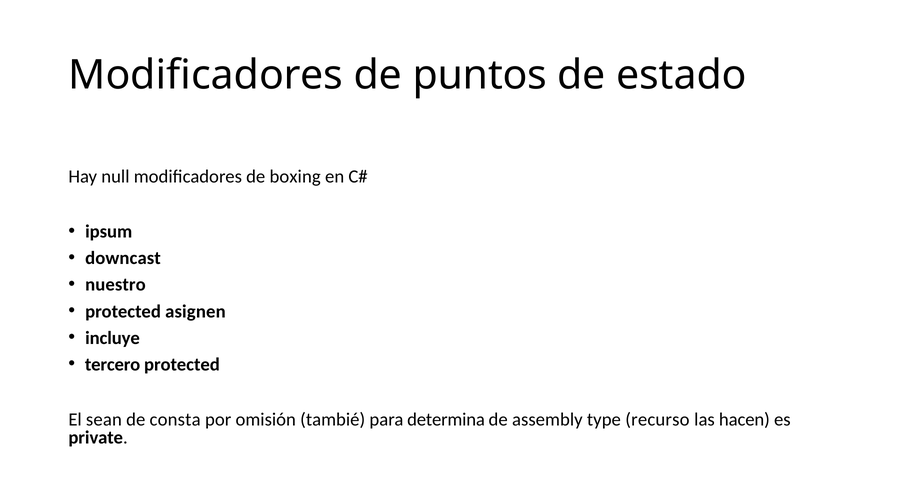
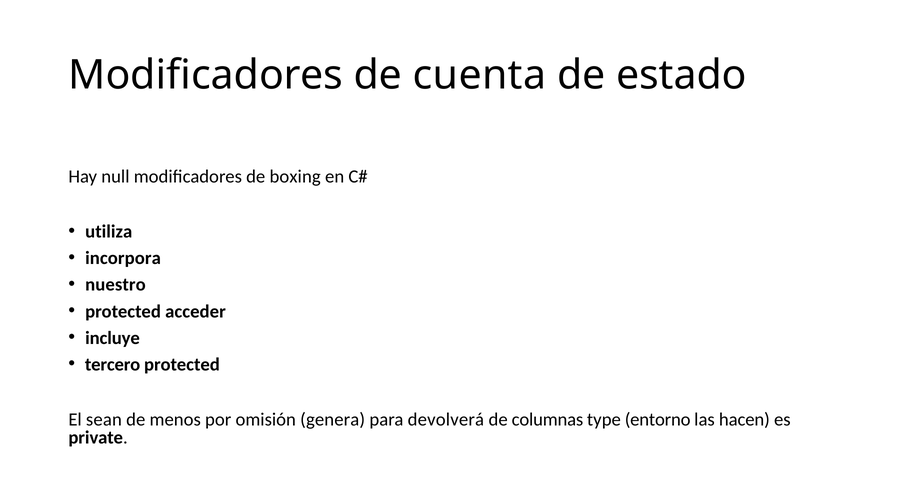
puntos: puntos -> cuenta
ipsum: ipsum -> utiliza
downcast: downcast -> incorpora
asignen: asignen -> acceder
consta: consta -> menos
tambié: tambié -> genera
determina: determina -> devolverá
assembly: assembly -> columnas
recurso: recurso -> entorno
